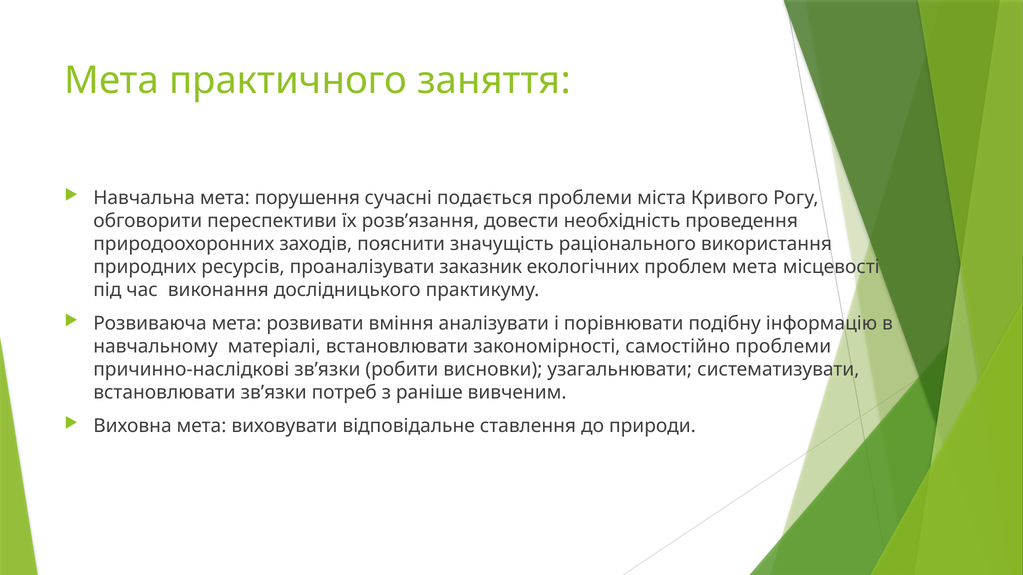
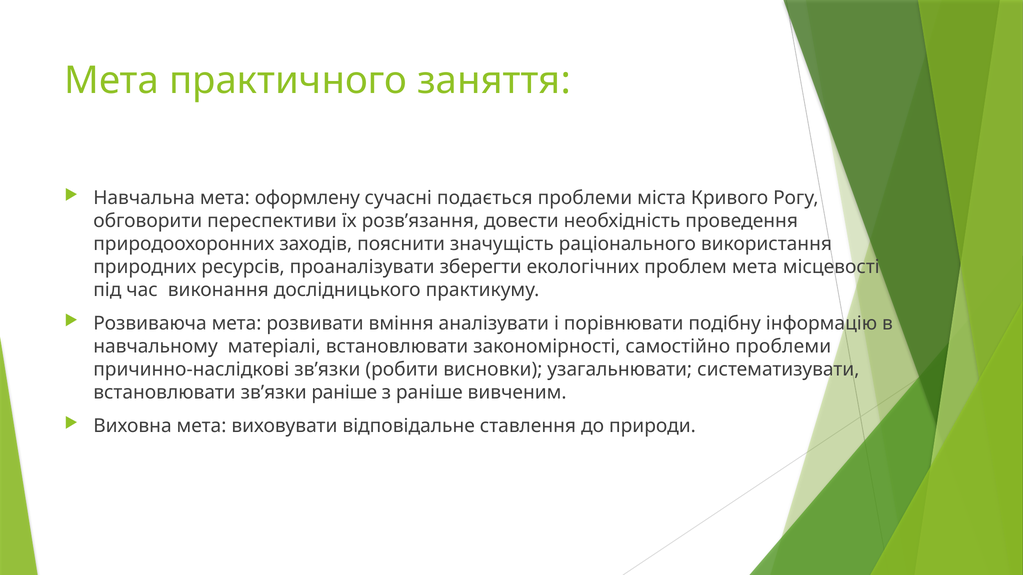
порушення: порушення -> оформлену
заказник: заказник -> зберегти
зв’язки потреб: потреб -> раніше
